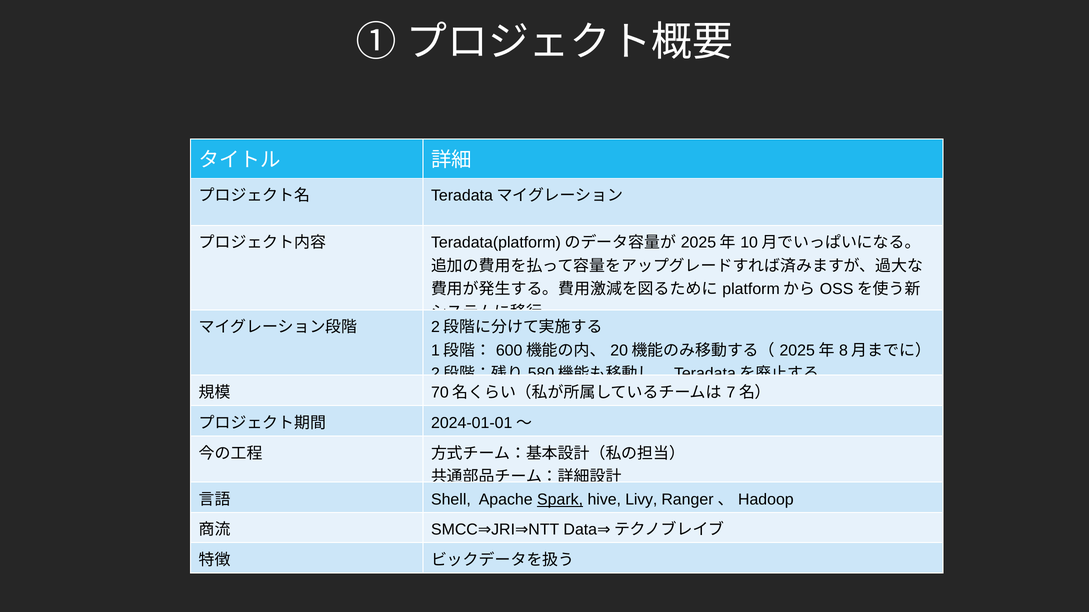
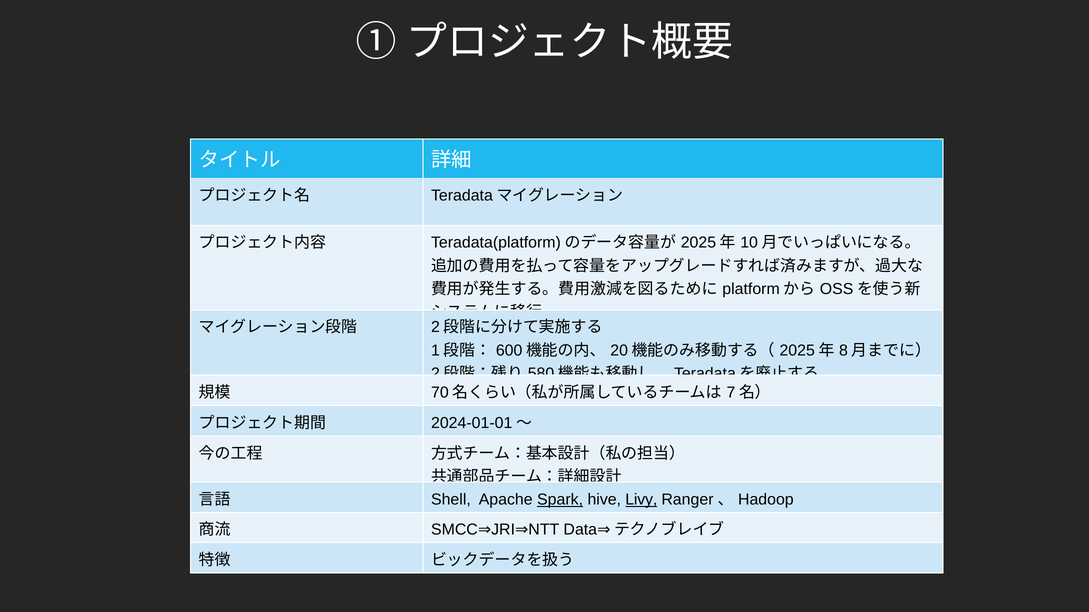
Livy underline: none -> present
